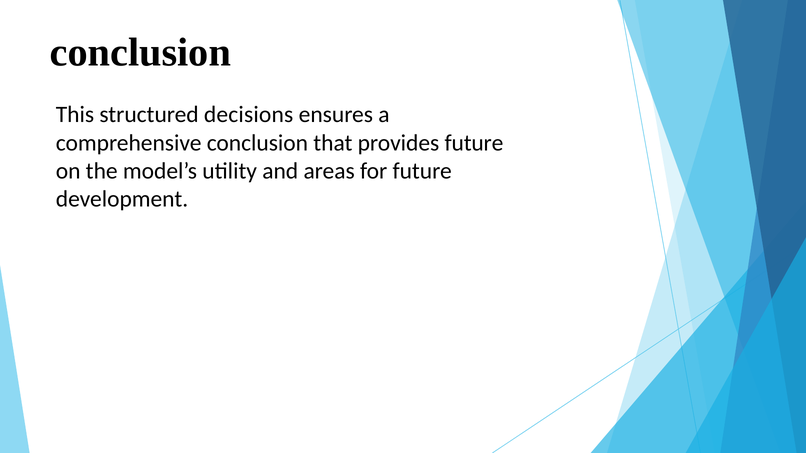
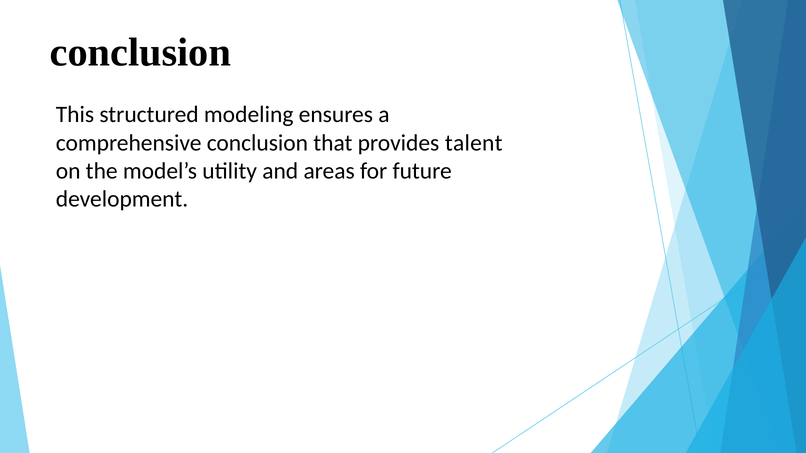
decisions: decisions -> modeling
provides future: future -> talent
